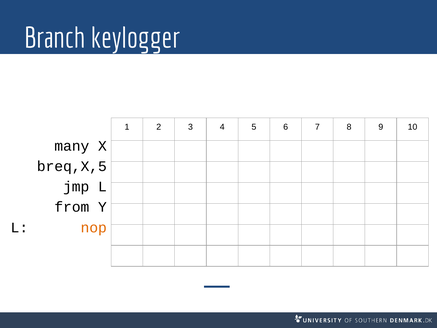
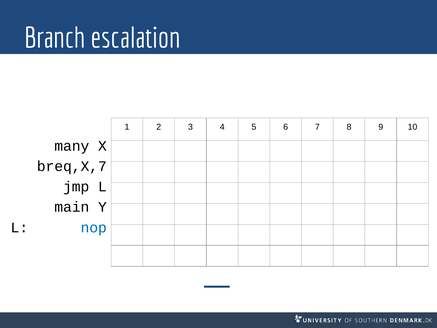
keylogger: keylogger -> escalation
breq,X,5: breq,X,5 -> breq,X,7
from: from -> main
nop colour: orange -> blue
